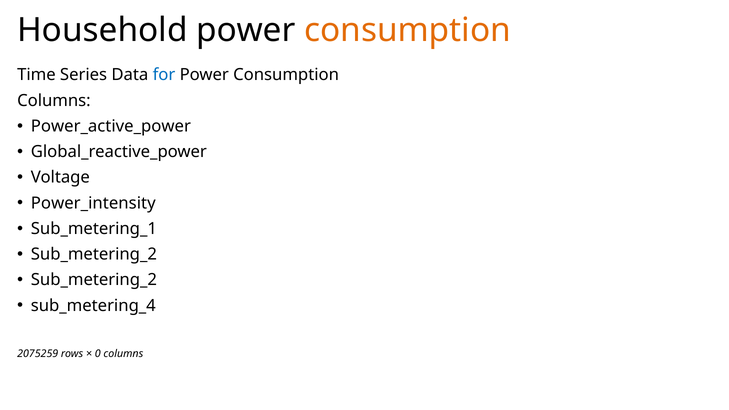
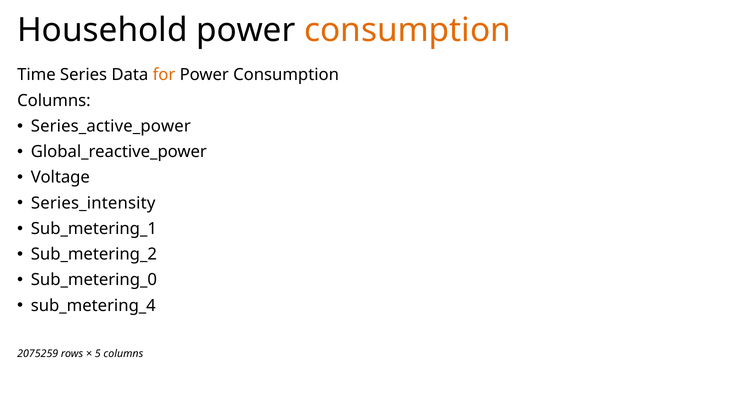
for colour: blue -> orange
Power_active_power: Power_active_power -> Series_active_power
Power_intensity: Power_intensity -> Series_intensity
Sub_metering_2 at (94, 280): Sub_metering_2 -> Sub_metering_0
0: 0 -> 5
